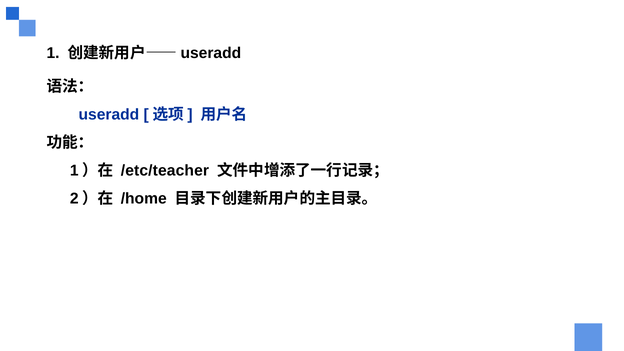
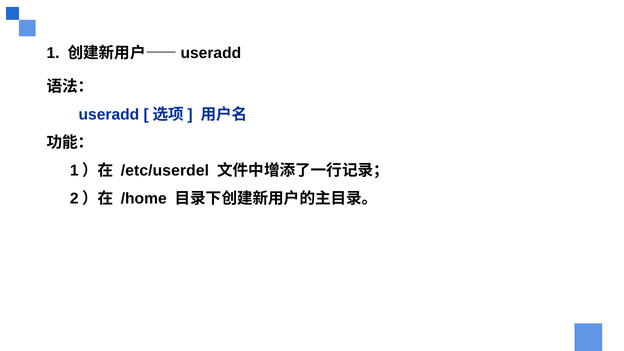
/etc/teacher: /etc/teacher -> /etc/userdel
